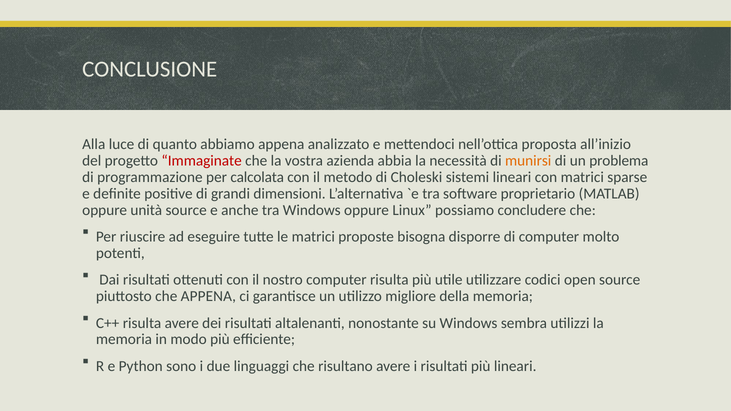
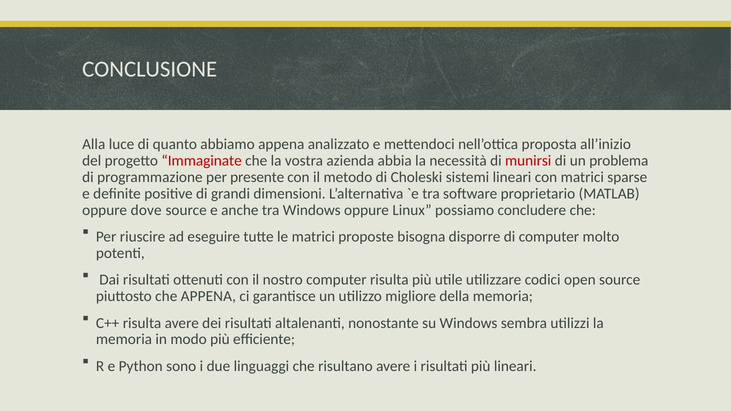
munirsi colour: orange -> red
calcolata: calcolata -> presente
unità: unità -> dove
